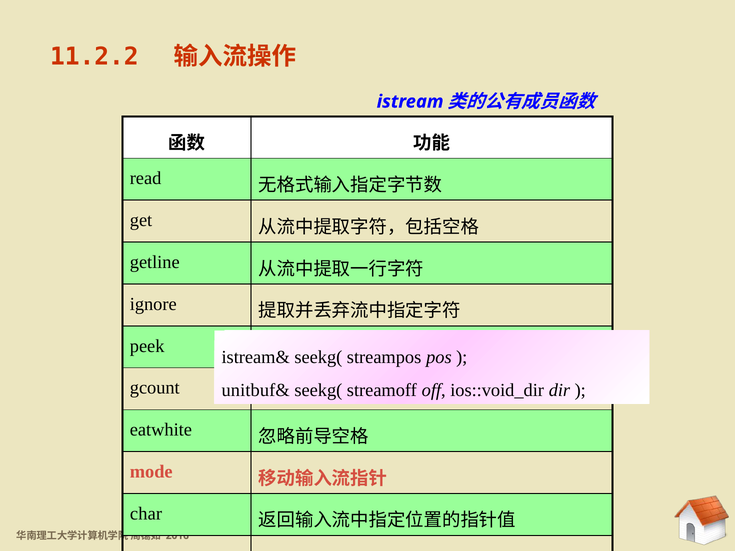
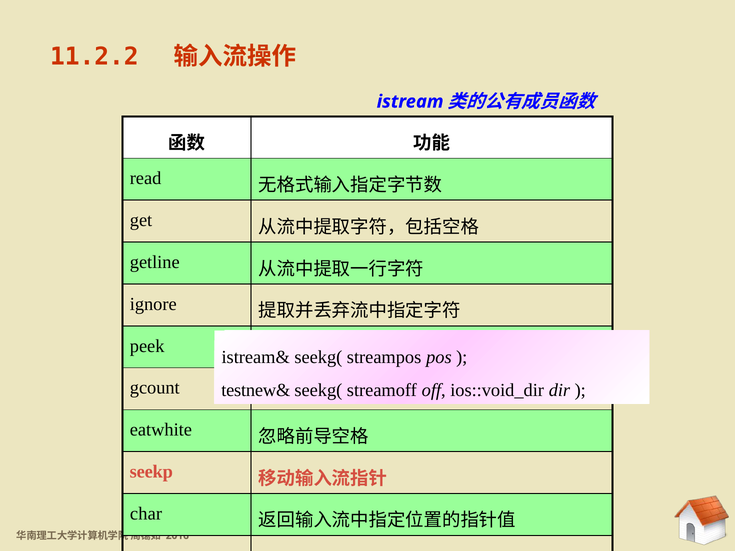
unitbuf&: unitbuf& -> testnew&
mode: mode -> seekp
